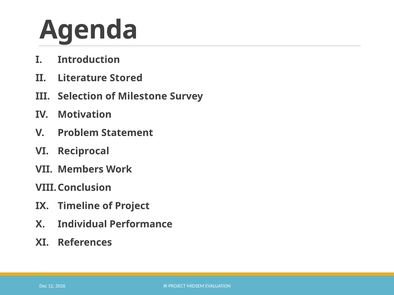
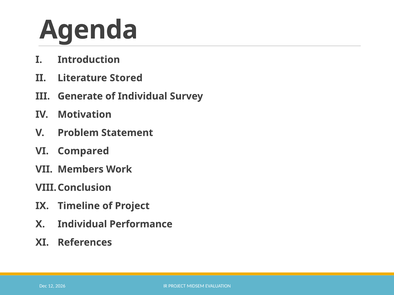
Selection: Selection -> Generate
of Milestone: Milestone -> Individual
Reciprocal: Reciprocal -> Compared
